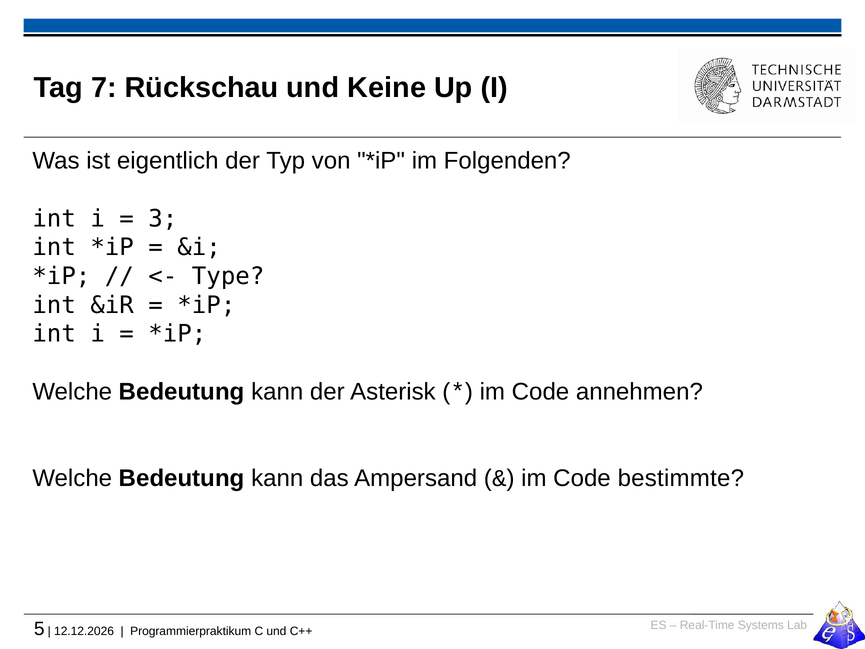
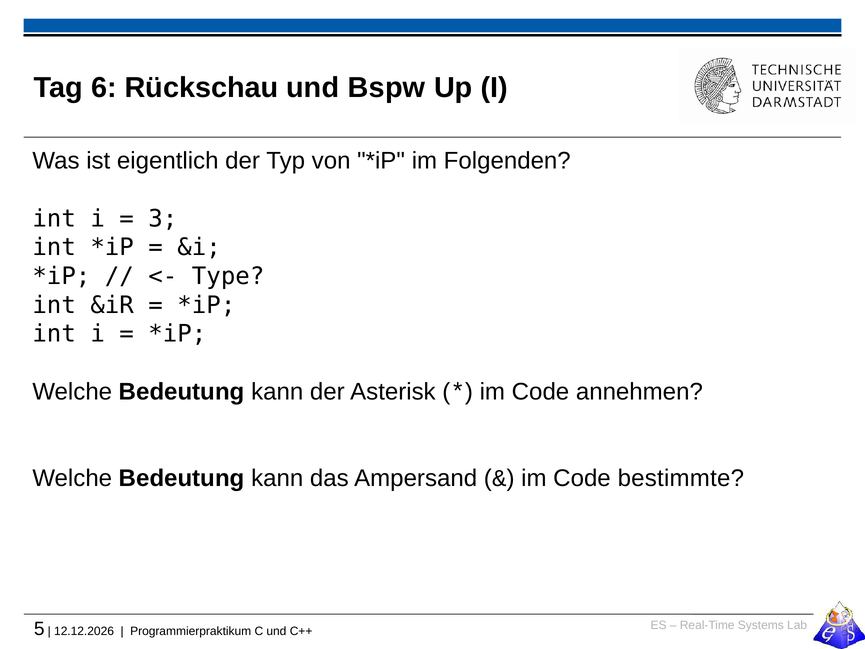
7: 7 -> 6
Keine: Keine -> Bspw
